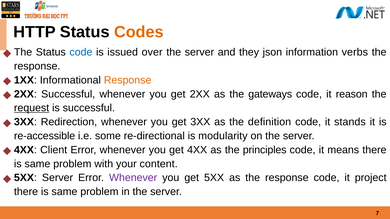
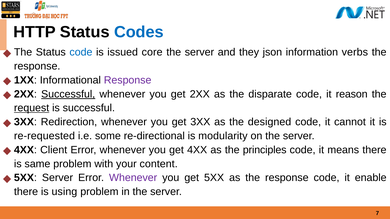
Codes colour: orange -> blue
over: over -> core
Response at (128, 80) colour: orange -> purple
Successful at (68, 94) underline: none -> present
gateways: gateways -> disparate
definition: definition -> designed
stands: stands -> cannot
re-accessible: re-accessible -> re-requested
project: project -> enable
same at (64, 192): same -> using
